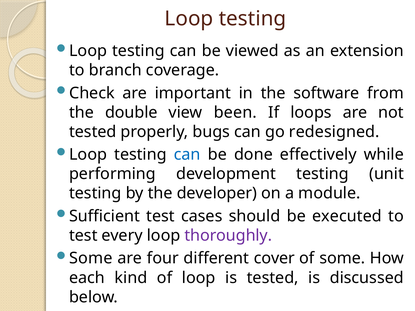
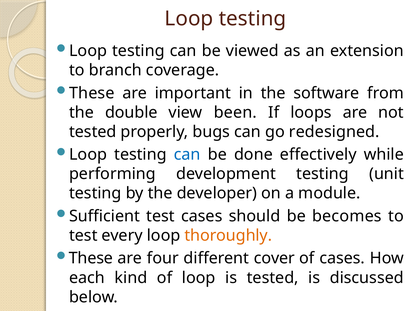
Check at (92, 93): Check -> These
executed: executed -> becomes
thoroughly colour: purple -> orange
Some at (91, 259): Some -> These
of some: some -> cases
